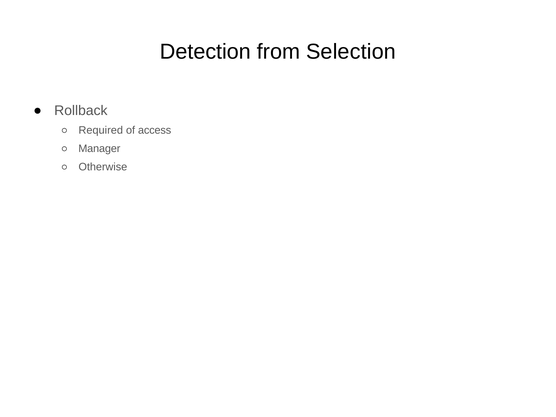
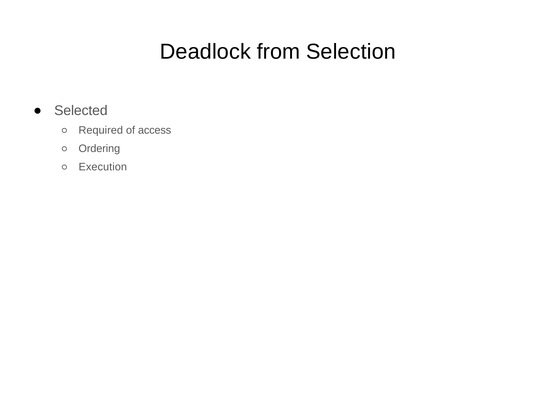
Detection: Detection -> Deadlock
Rollback: Rollback -> Selected
Manager: Manager -> Ordering
Otherwise: Otherwise -> Execution
